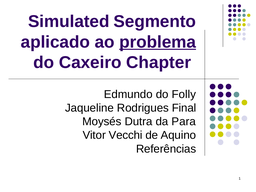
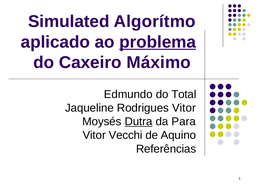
Segmento: Segmento -> Algorítmo
Chapter: Chapter -> Máximo
Folly: Folly -> Total
Rodrigues Final: Final -> Vitor
Dutra underline: none -> present
